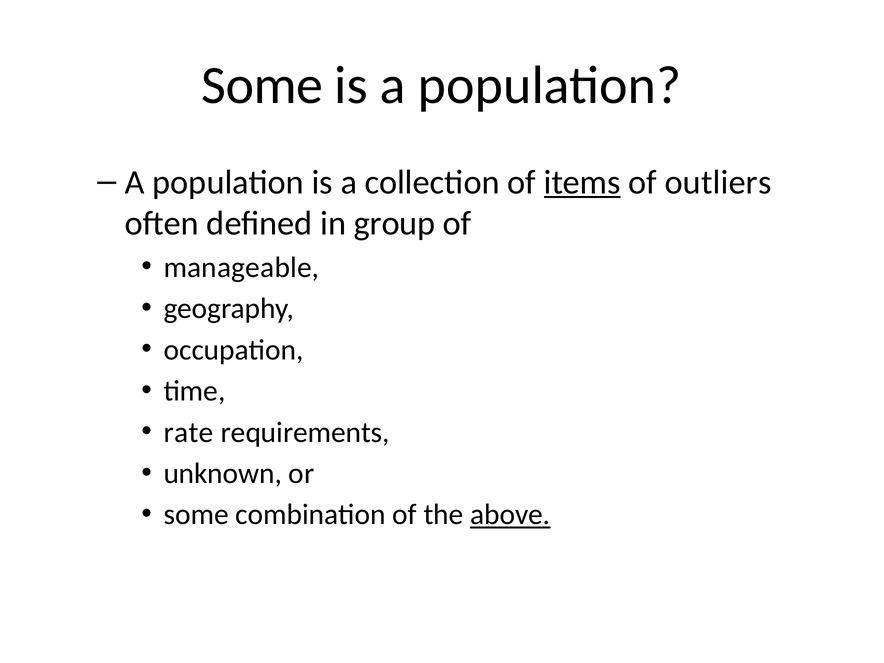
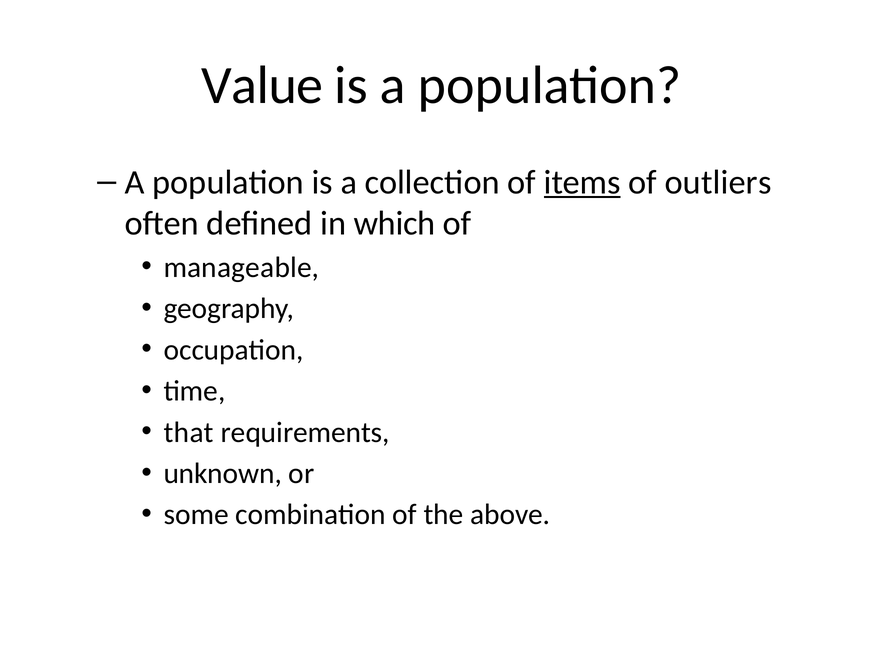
Some at (262, 86): Some -> Value
group: group -> which
rate: rate -> that
above underline: present -> none
